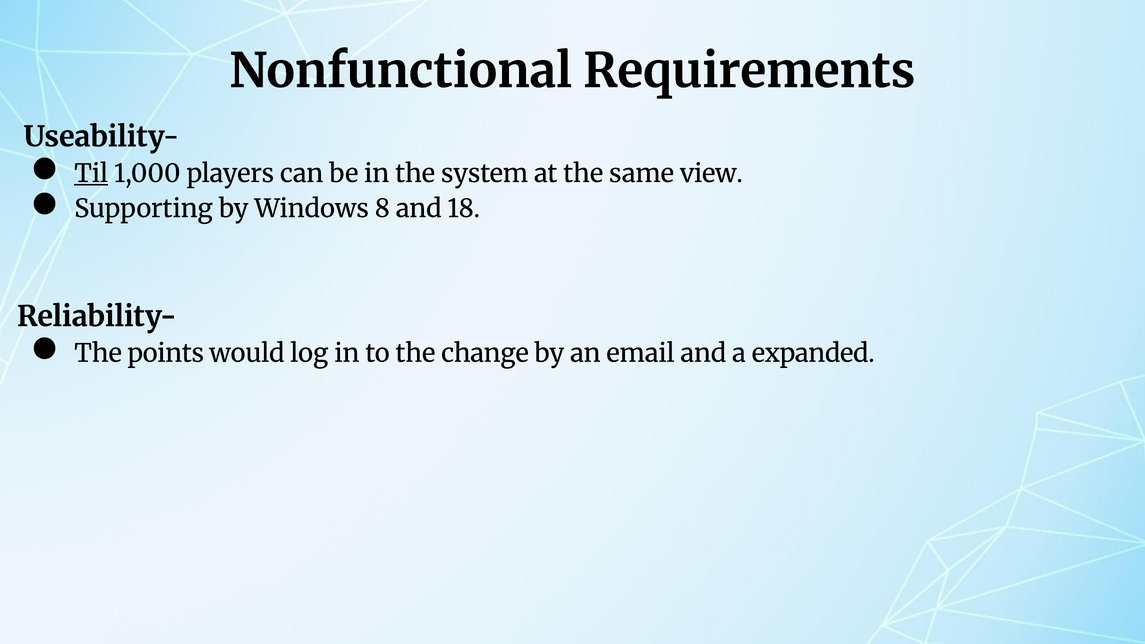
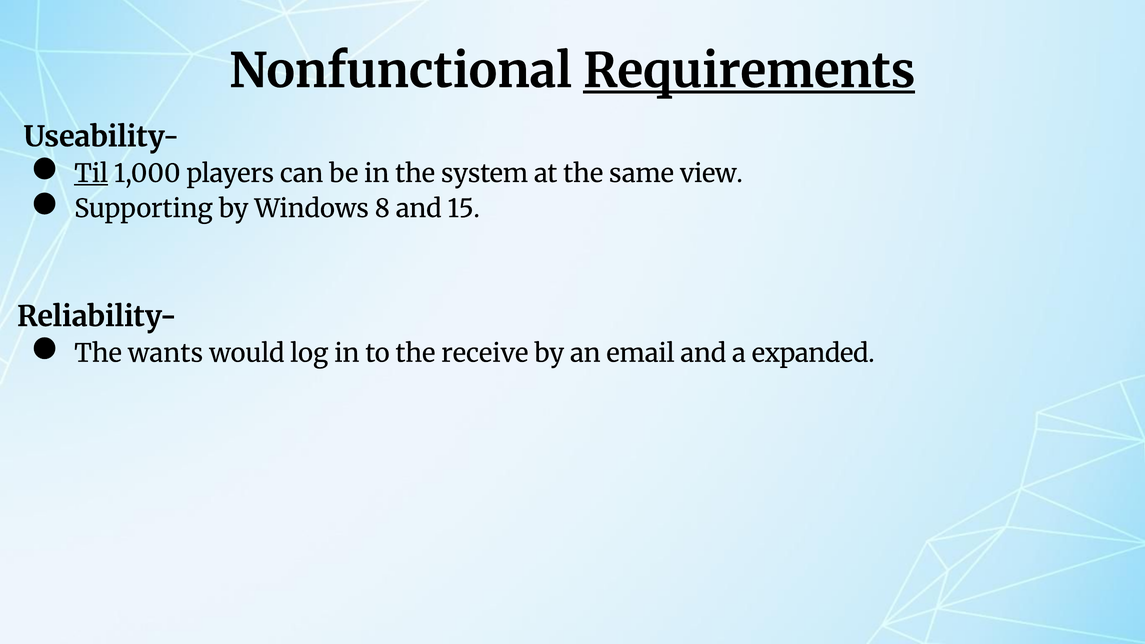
Requirements underline: none -> present
18: 18 -> 15
points: points -> wants
change: change -> receive
